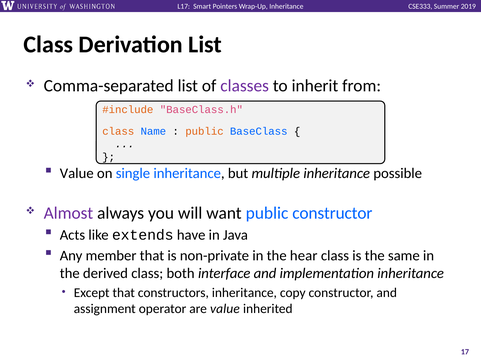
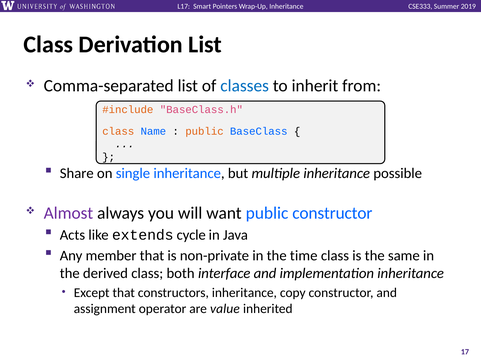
classes colour: purple -> blue
Value at (77, 173): Value -> Share
have: have -> cycle
hear: hear -> time
